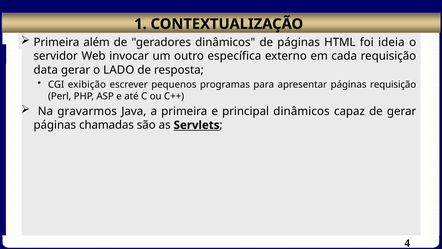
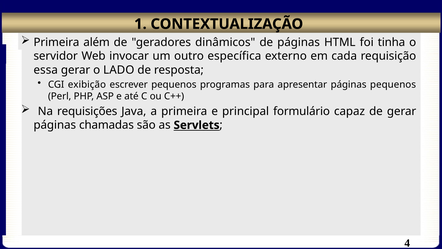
ideia: ideia -> tinha
data: data -> essa
páginas requisição: requisição -> pequenos
gravarmos: gravarmos -> requisições
principal dinâmicos: dinâmicos -> formulário
